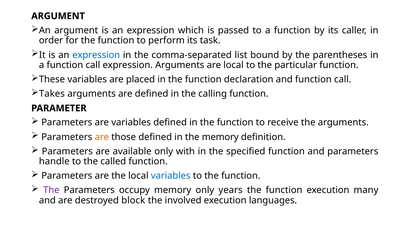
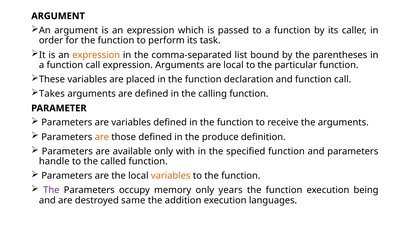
expression at (96, 55) colour: blue -> orange
the memory: memory -> produce
variables at (171, 176) colour: blue -> orange
many: many -> being
block: block -> same
involved: involved -> addition
